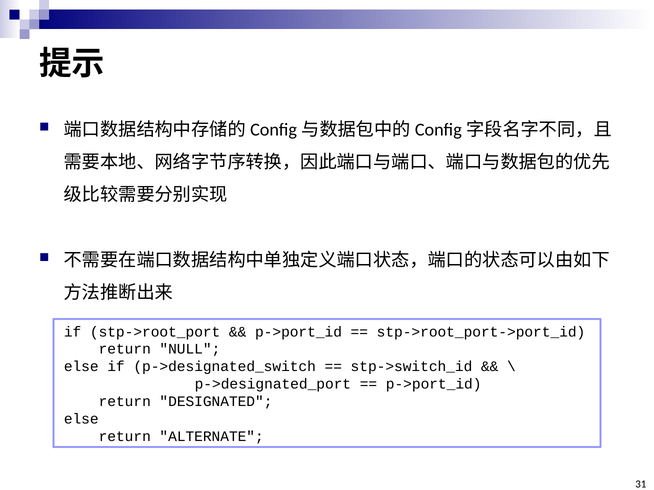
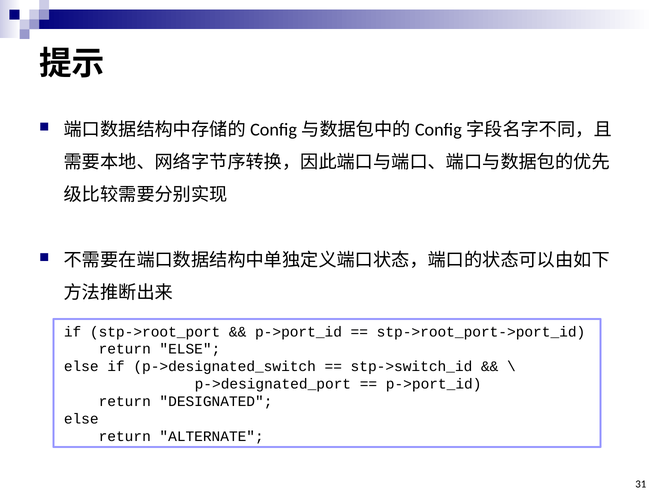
return NULL: NULL -> ELSE
